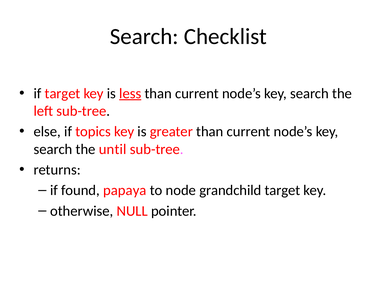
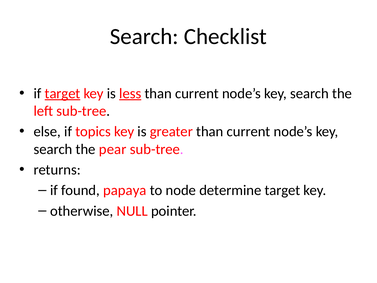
target at (63, 93) underline: none -> present
until: until -> pear
grandchild: grandchild -> determine
